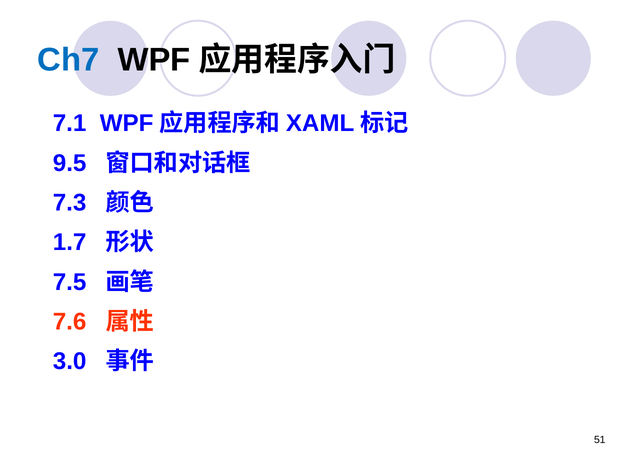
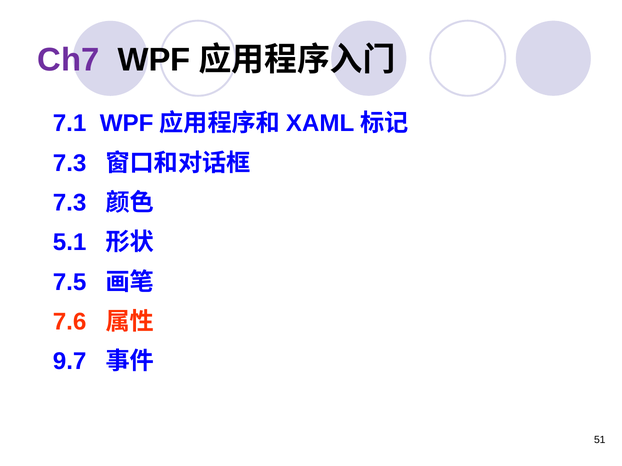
Ch7 colour: blue -> purple
9.5 at (70, 163): 9.5 -> 7.3
1.7: 1.7 -> 5.1
3.0: 3.0 -> 9.7
